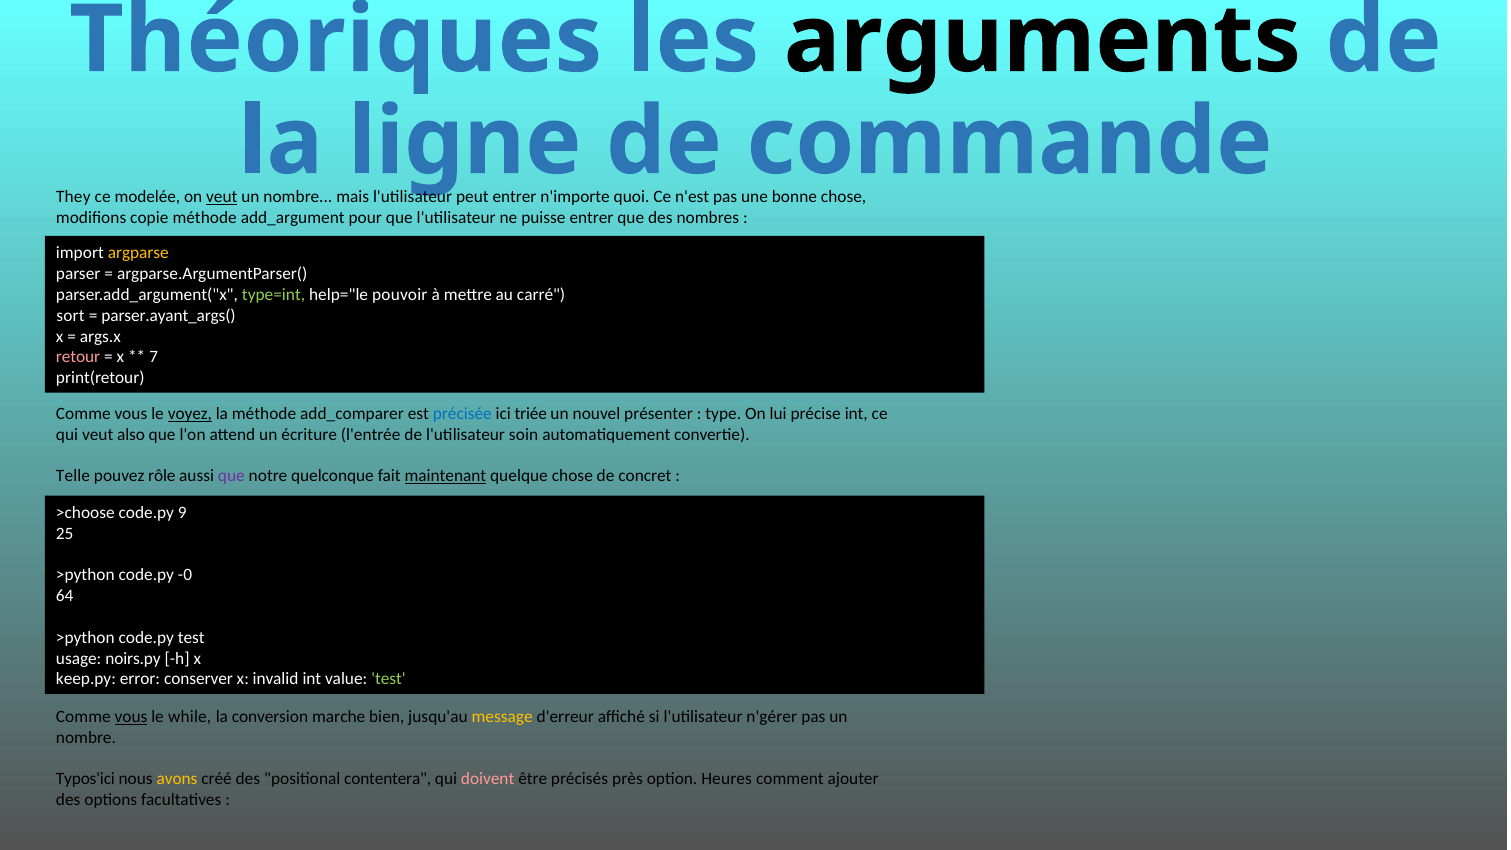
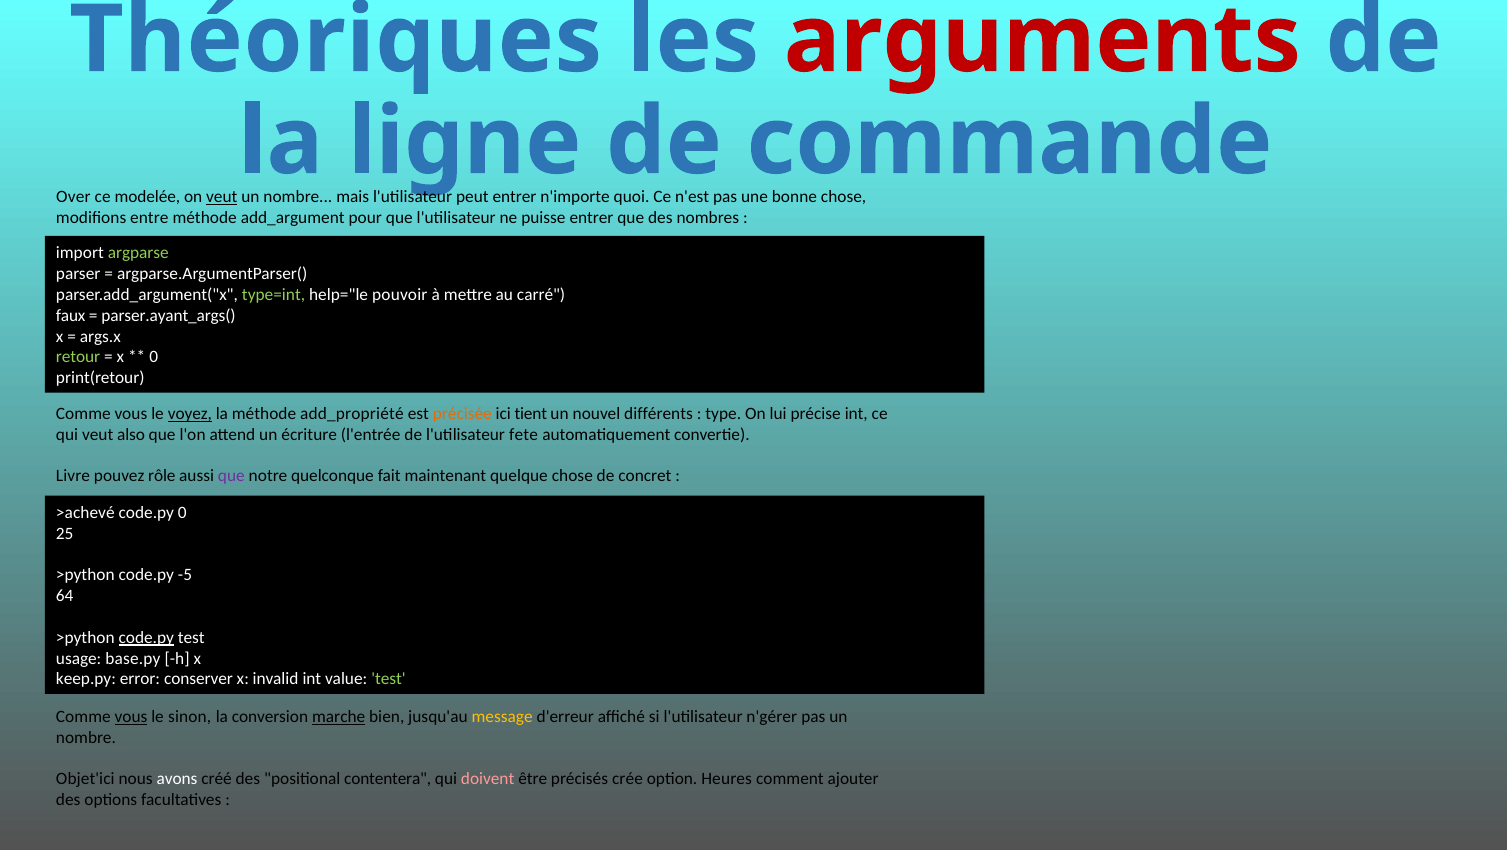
arguments colour: black -> red
They: They -> Over
copie: copie -> entre
argparse colour: yellow -> light green
sort: sort -> faux
retour colour: pink -> light green
7 at (154, 357): 7 -> 0
add_comparer: add_comparer -> add_propriété
précisée colour: blue -> orange
triée: triée -> tient
présenter: présenter -> différents
soin: soin -> fete
Telle: Telle -> Livre
maintenant underline: present -> none
>choose: >choose -> >achevé
code.py 9: 9 -> 0
-0: -0 -> -5
code.py at (146, 638) underline: none -> present
noirs.py: noirs.py -> base.py
while: while -> sinon
marche underline: none -> present
Typos'ici: Typos'ici -> Objet'ici
avons colour: yellow -> white
près: près -> crée
